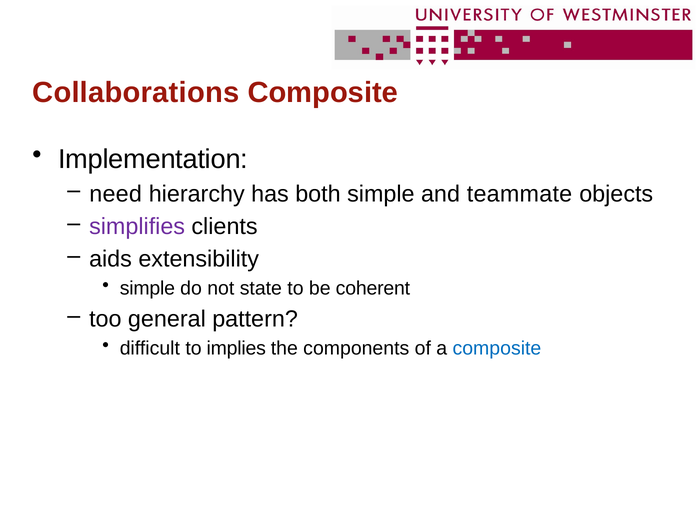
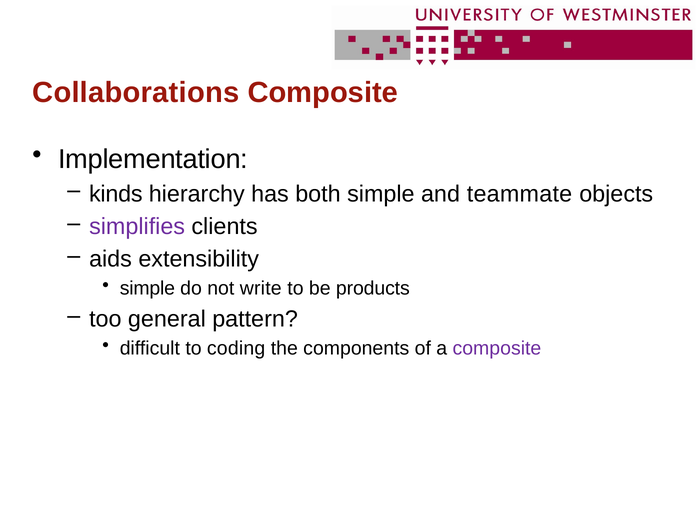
need: need -> kinds
state: state -> write
coherent: coherent -> products
implies: implies -> coding
composite at (497, 348) colour: blue -> purple
